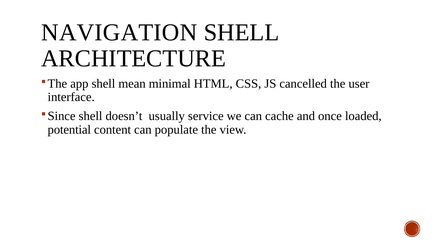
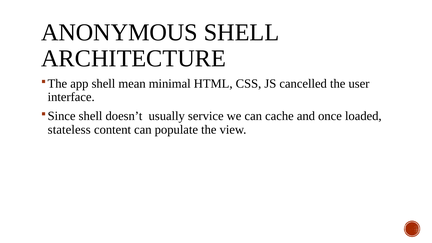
NAVIGATION: NAVIGATION -> ANONYMOUS
potential: potential -> stateless
